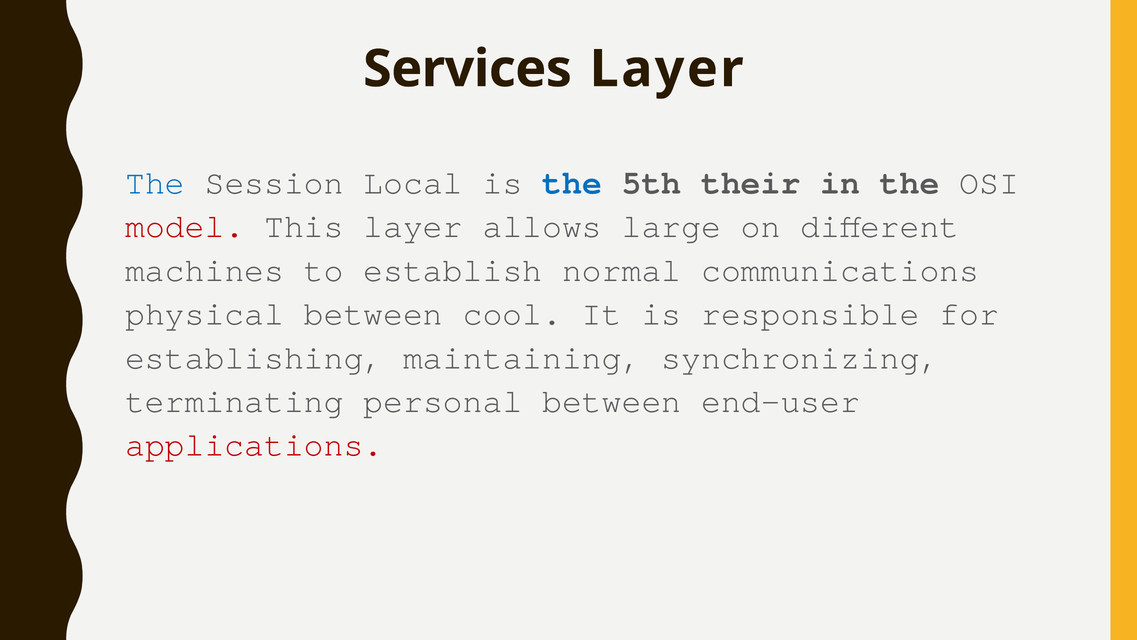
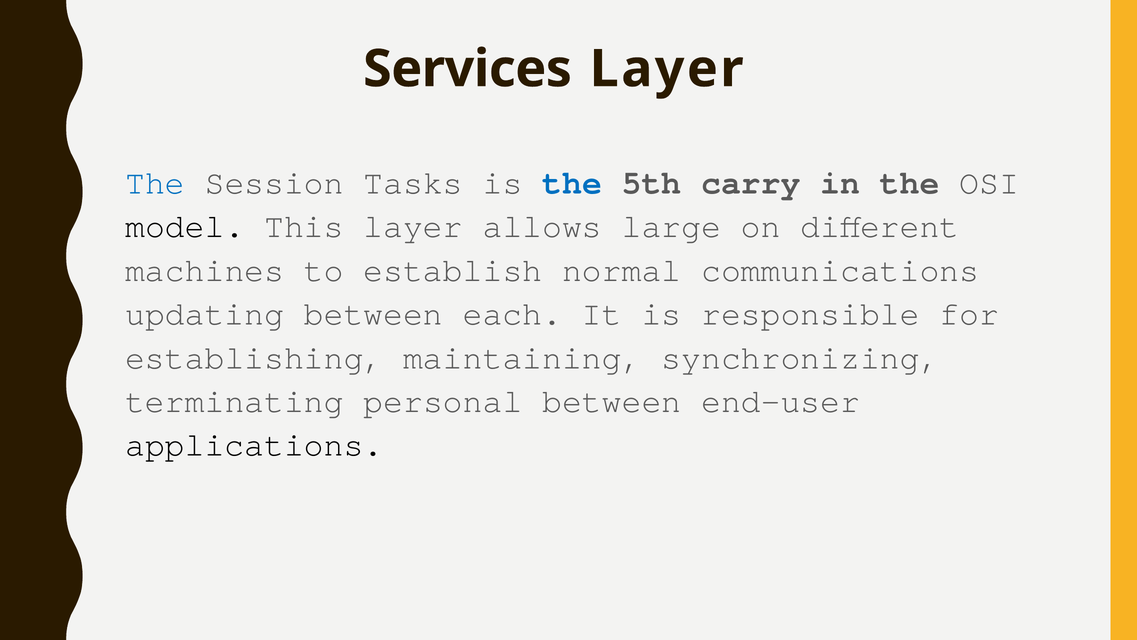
Local: Local -> Tasks
their: their -> carry
model colour: red -> black
physical: physical -> updating
cool: cool -> each
applications colour: red -> black
